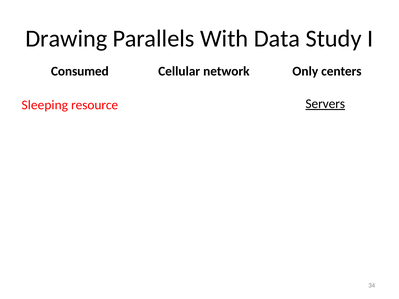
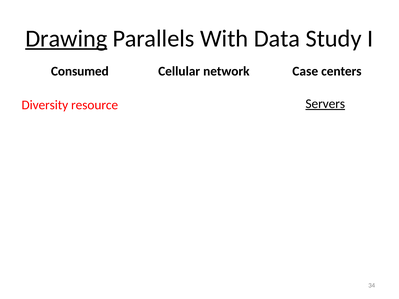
Drawing underline: none -> present
Only: Only -> Case
Sleeping: Sleeping -> Diversity
